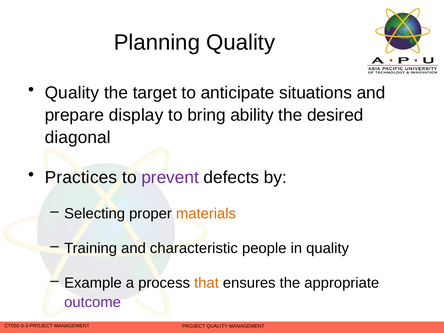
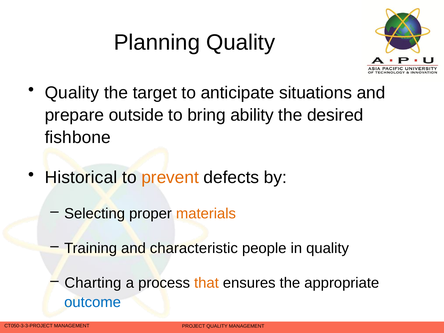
display: display -> outside
diagonal: diagonal -> fishbone
Practices: Practices -> Historical
prevent colour: purple -> orange
Example: Example -> Charting
outcome colour: purple -> blue
